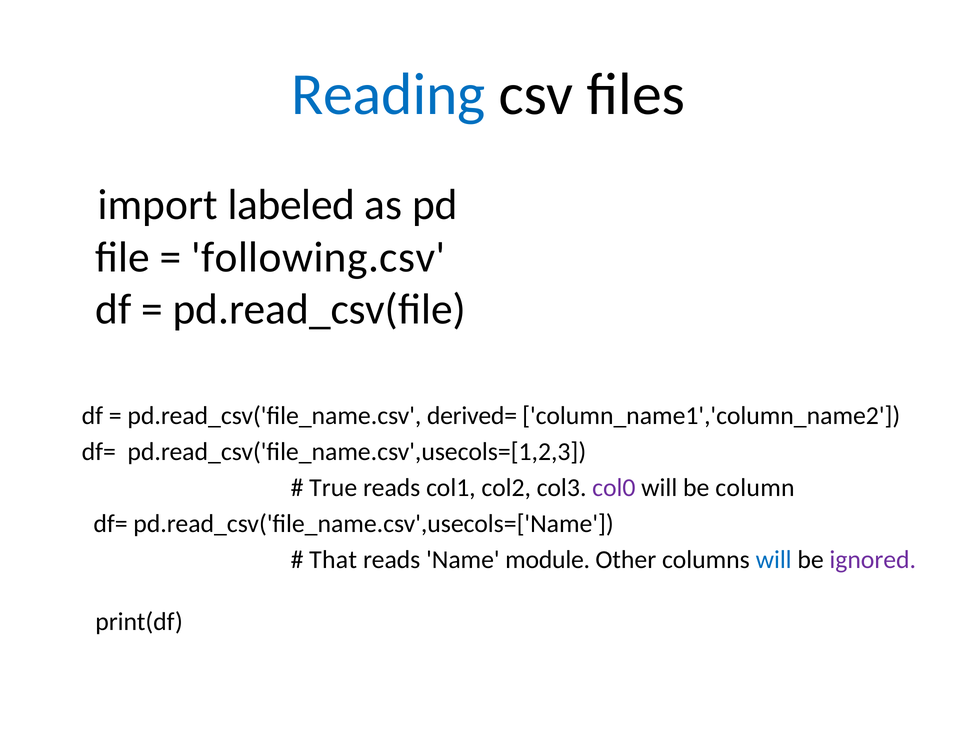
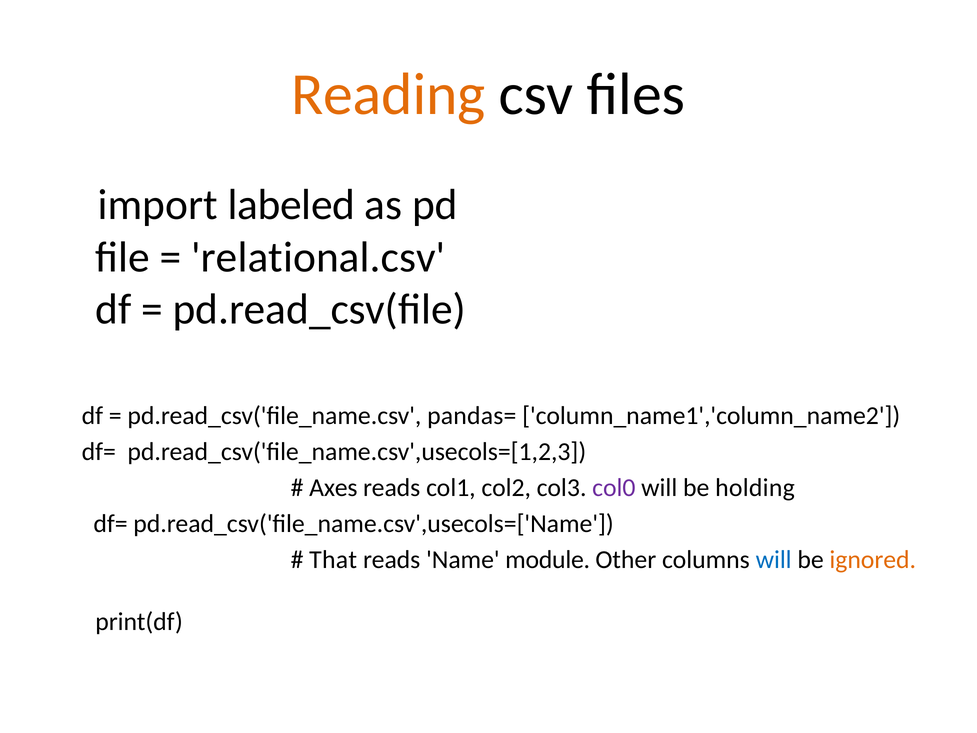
Reading colour: blue -> orange
following.csv: following.csv -> relational.csv
derived=: derived= -> pandas=
True: True -> Axes
column: column -> holding
ignored colour: purple -> orange
